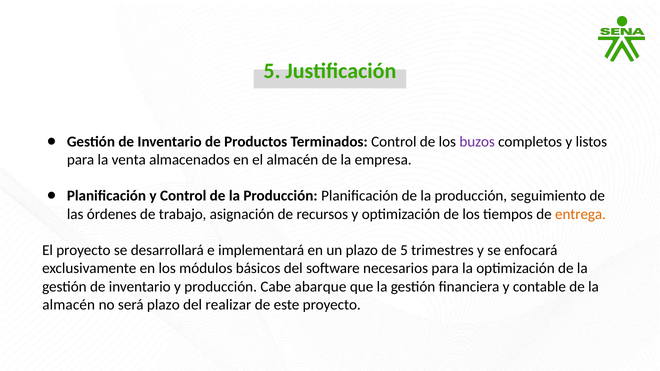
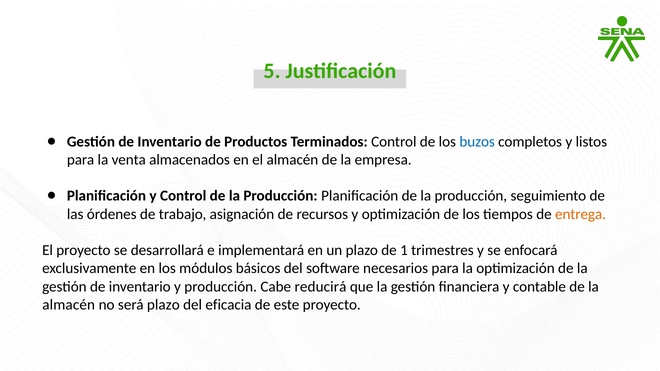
buzos colour: purple -> blue
de 5: 5 -> 1
abarque: abarque -> reducirá
realizar: realizar -> eficacia
